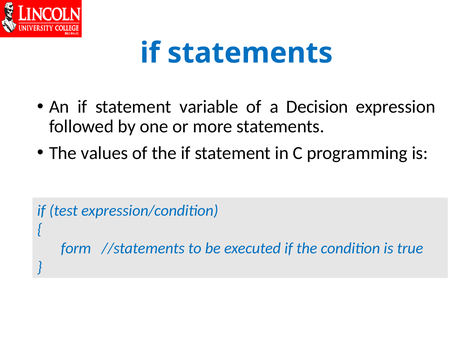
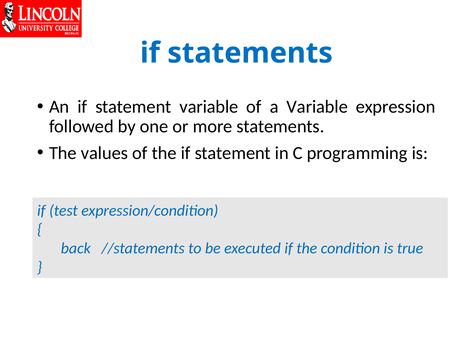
a Decision: Decision -> Variable
form: form -> back
